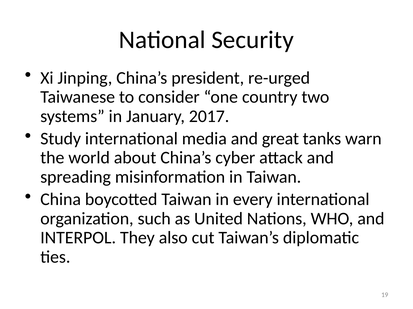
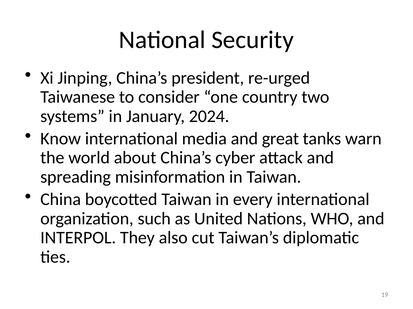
2017: 2017 -> 2024
Study: Study -> Know
